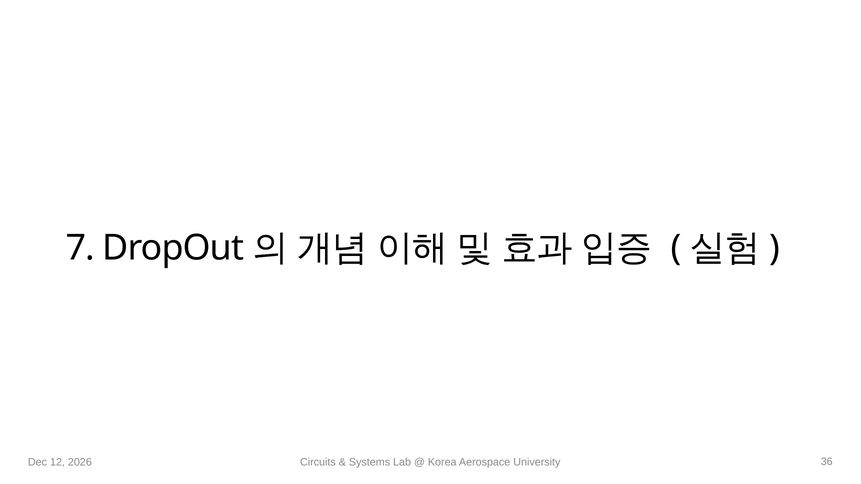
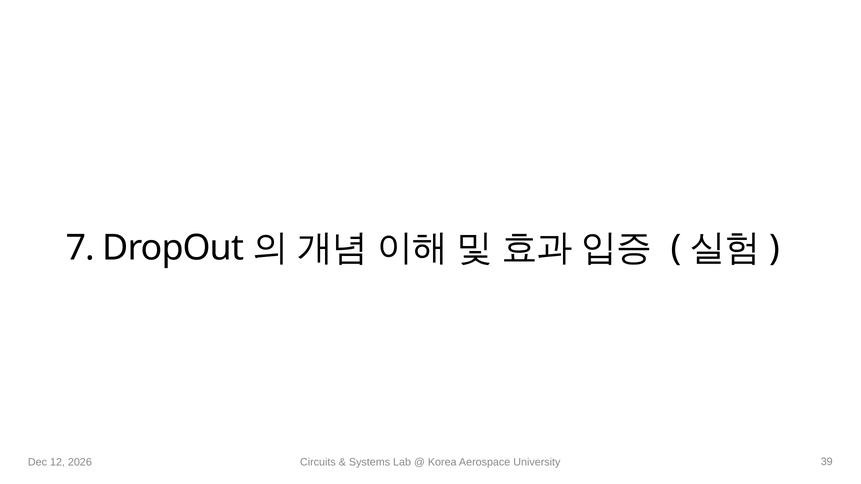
36: 36 -> 39
